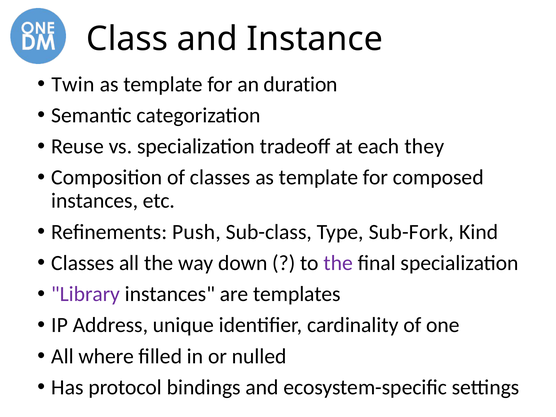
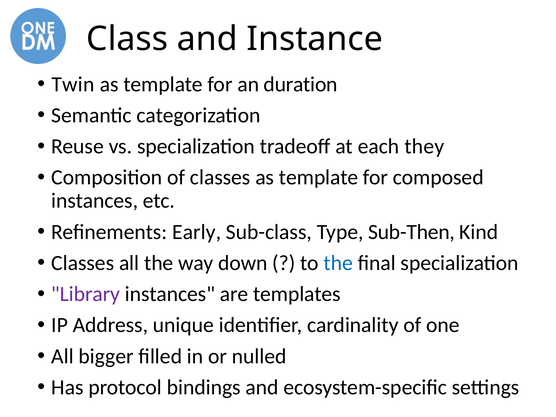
Push: Push -> Early
Sub-Fork: Sub-Fork -> Sub-Then
the at (338, 263) colour: purple -> blue
where: where -> bigger
